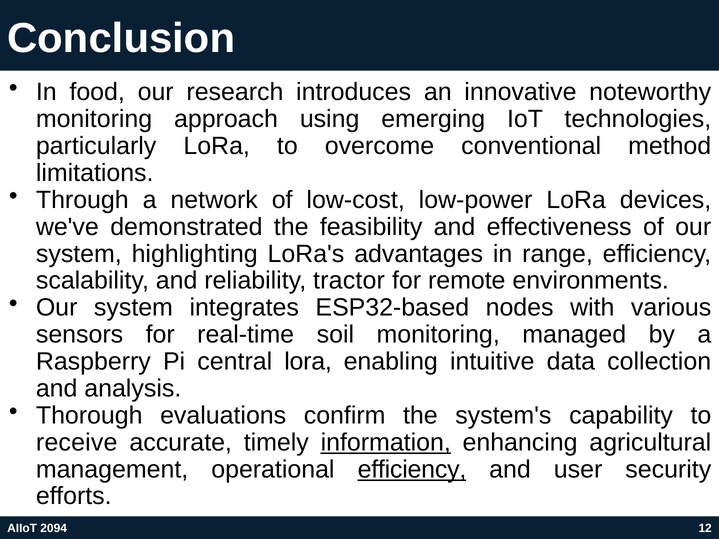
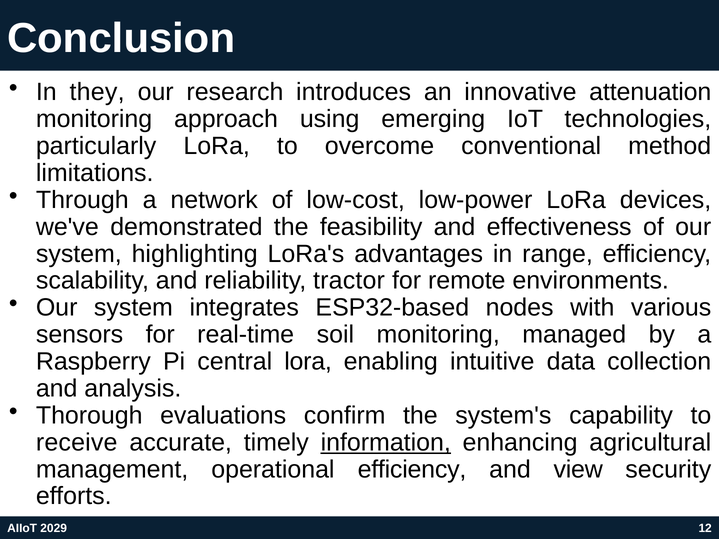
food: food -> they
noteworthy: noteworthy -> attenuation
efficiency at (412, 469) underline: present -> none
user: user -> view
2094: 2094 -> 2029
